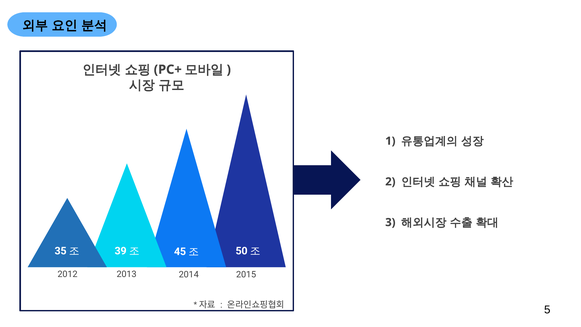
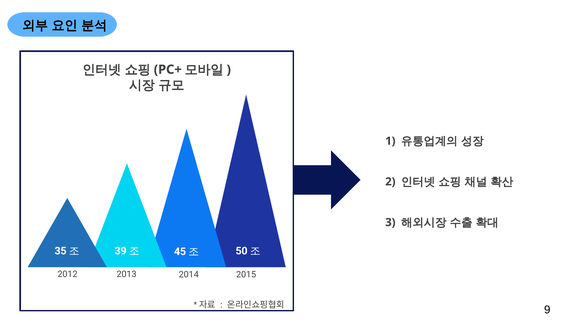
5: 5 -> 9
